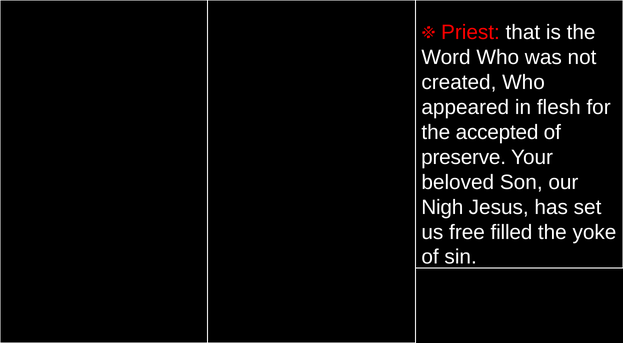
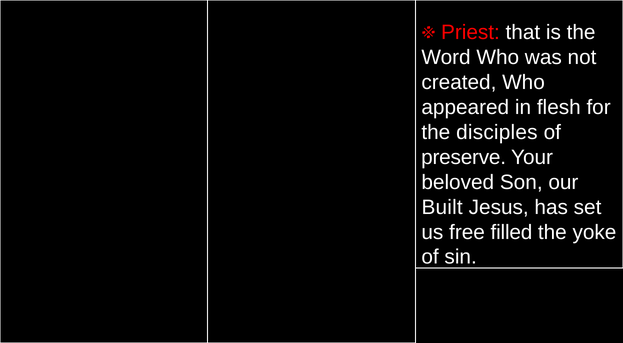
accepted: accepted -> disciples
Nigh: Nigh -> Built
